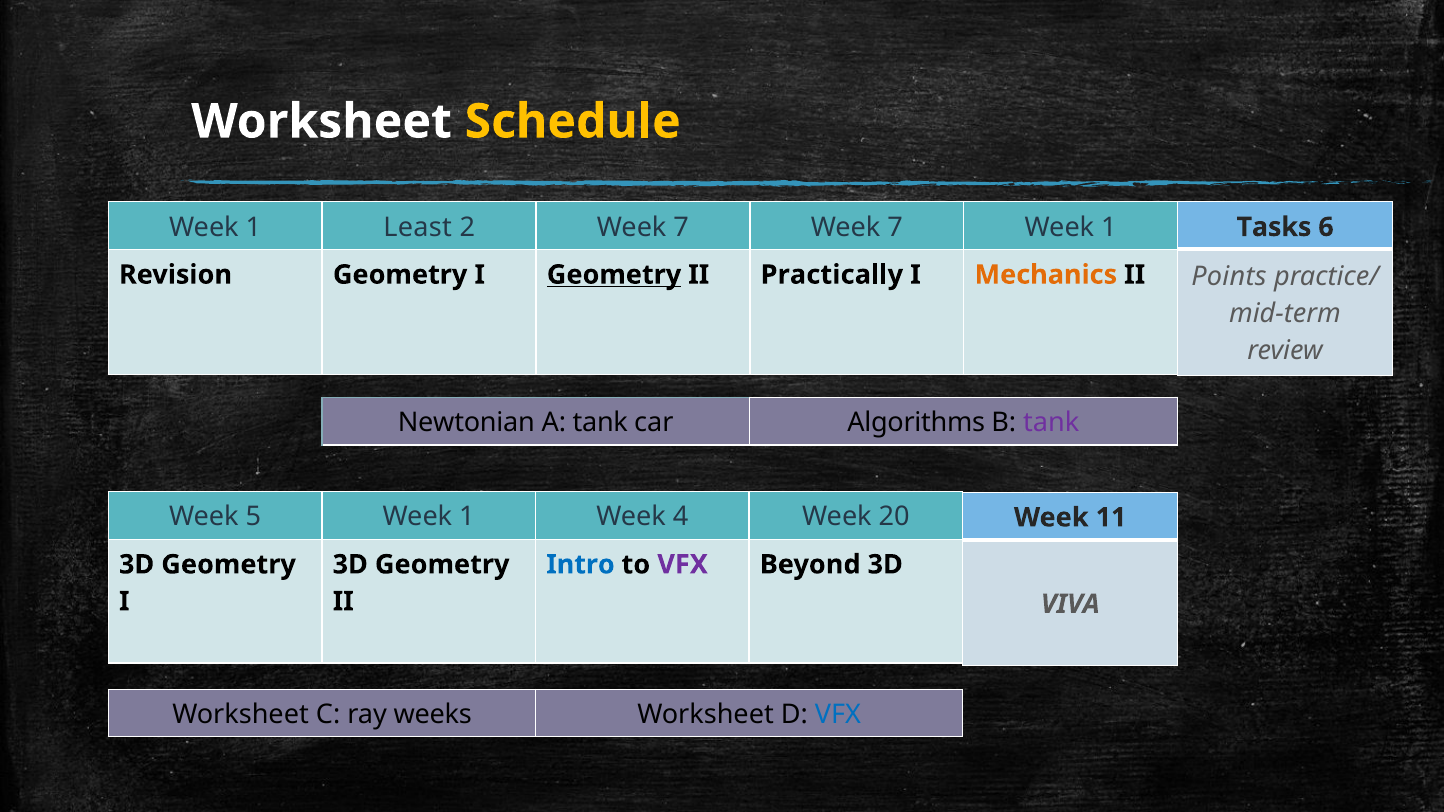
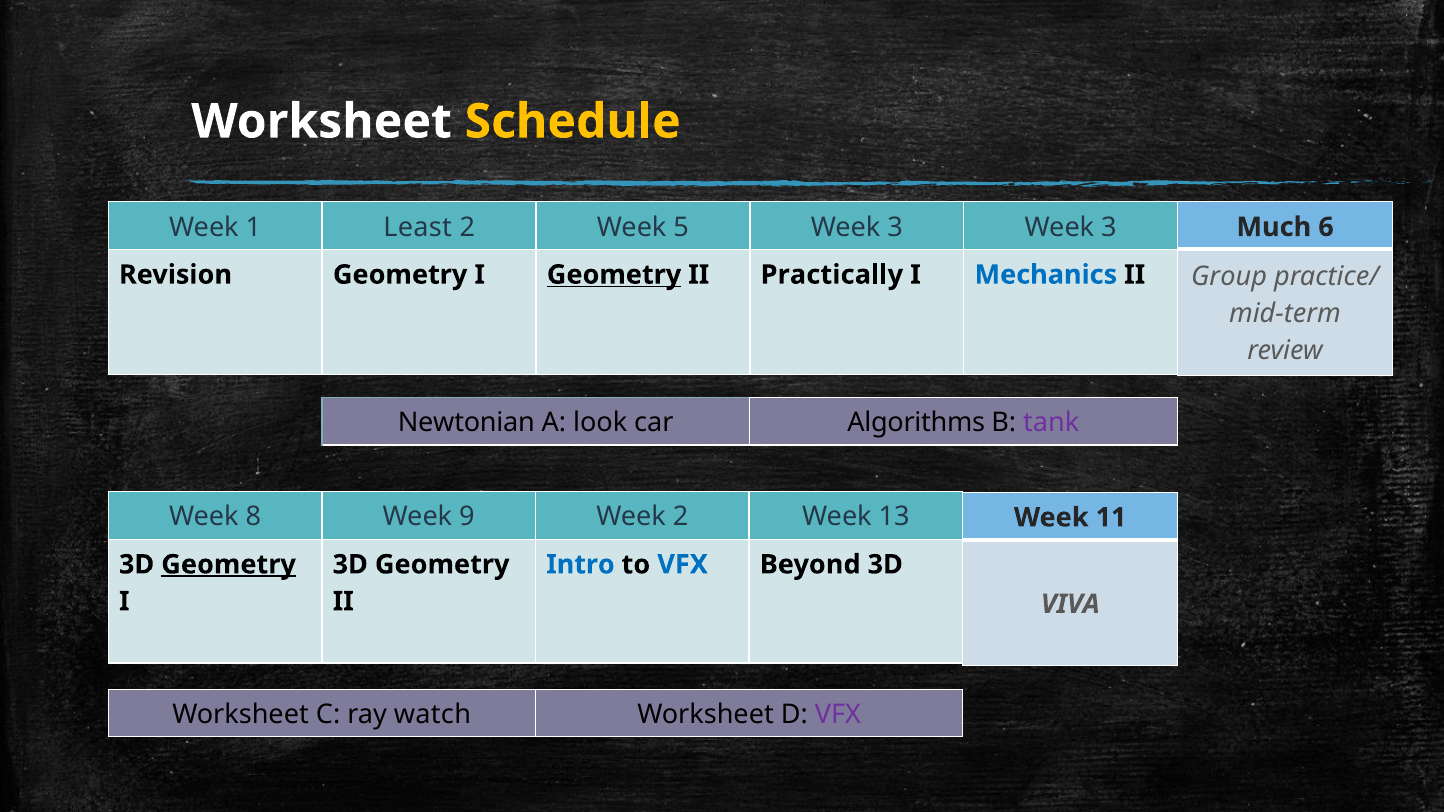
2 Week 7: 7 -> 5
7 at (895, 227): 7 -> 3
1 at (1109, 227): 1 -> 3
Tasks: Tasks -> Much
Points: Points -> Group
Mechanics colour: orange -> blue
A tank: tank -> look
5: 5 -> 8
1 at (467, 517): 1 -> 9
Week 4: 4 -> 2
20: 20 -> 13
Geometry at (229, 565) underline: none -> present
VFX at (683, 565) colour: purple -> blue
weeks: weeks -> watch
VFX at (838, 715) colour: blue -> purple
